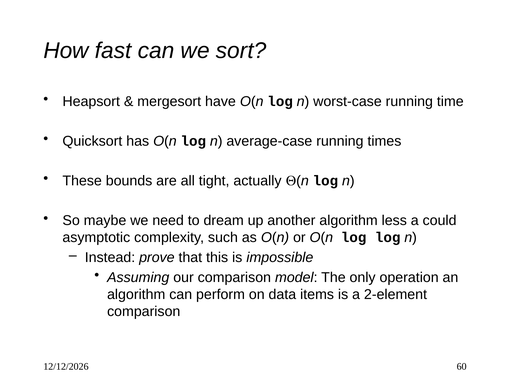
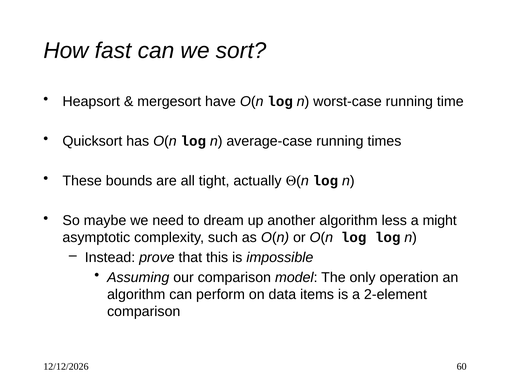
could: could -> might
